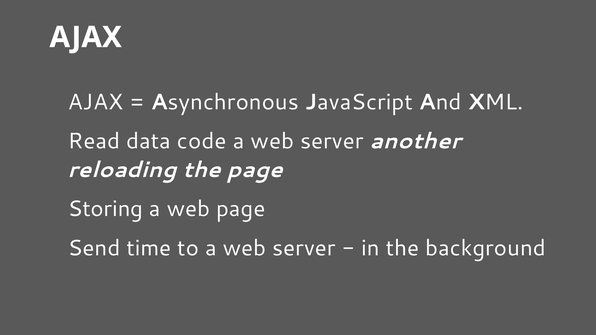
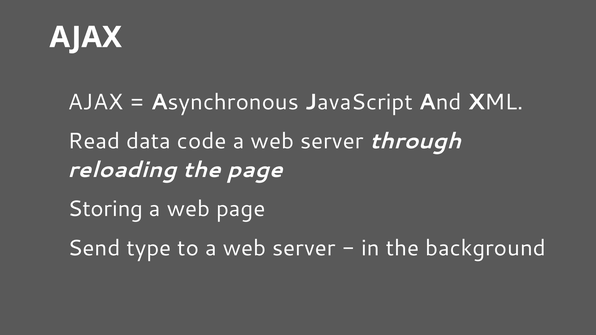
another: another -> through
time: time -> type
